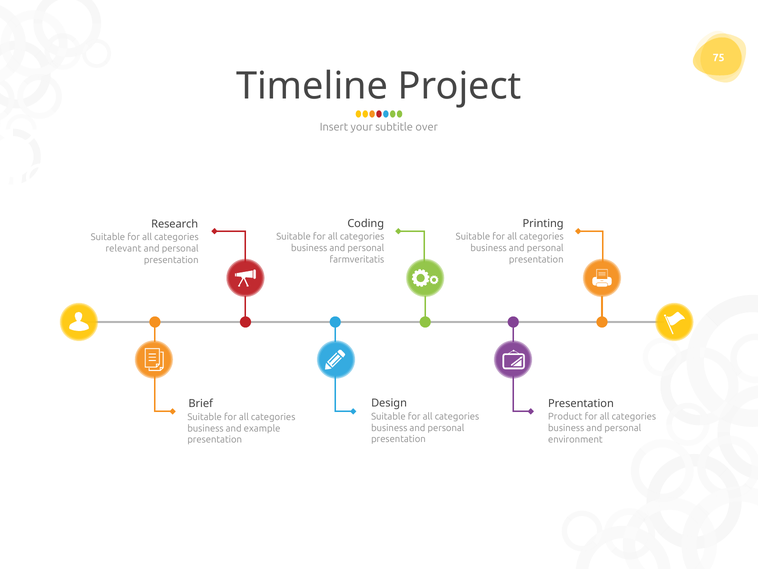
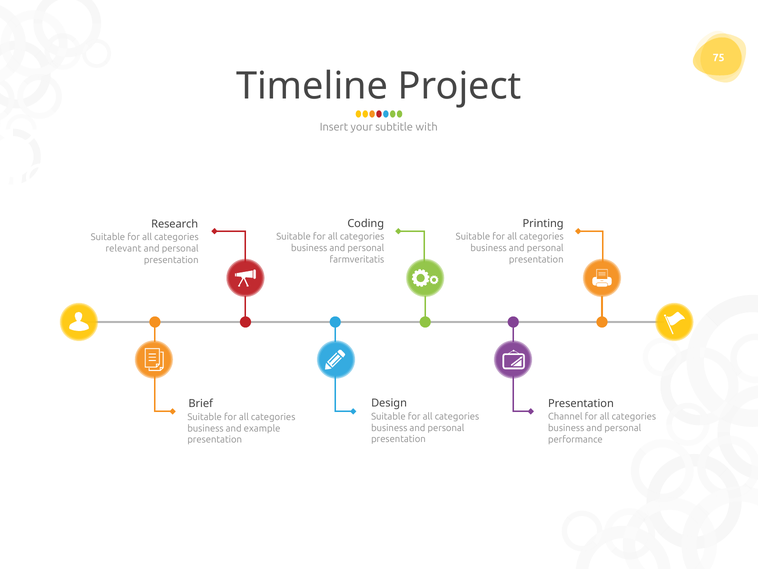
over: over -> with
Product: Product -> Channel
environment: environment -> performance
